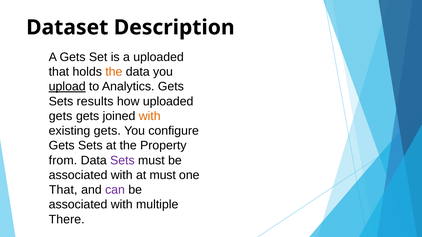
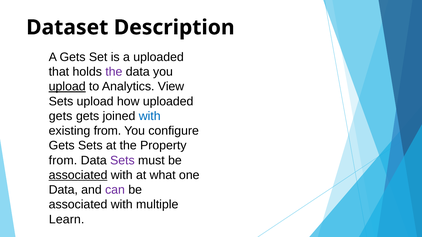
the at (114, 72) colour: orange -> purple
Analytics Gets: Gets -> View
Sets results: results -> upload
with at (150, 116) colour: orange -> blue
existing gets: gets -> from
associated at (78, 175) underline: none -> present
at must: must -> what
That at (63, 190): That -> Data
There: There -> Learn
